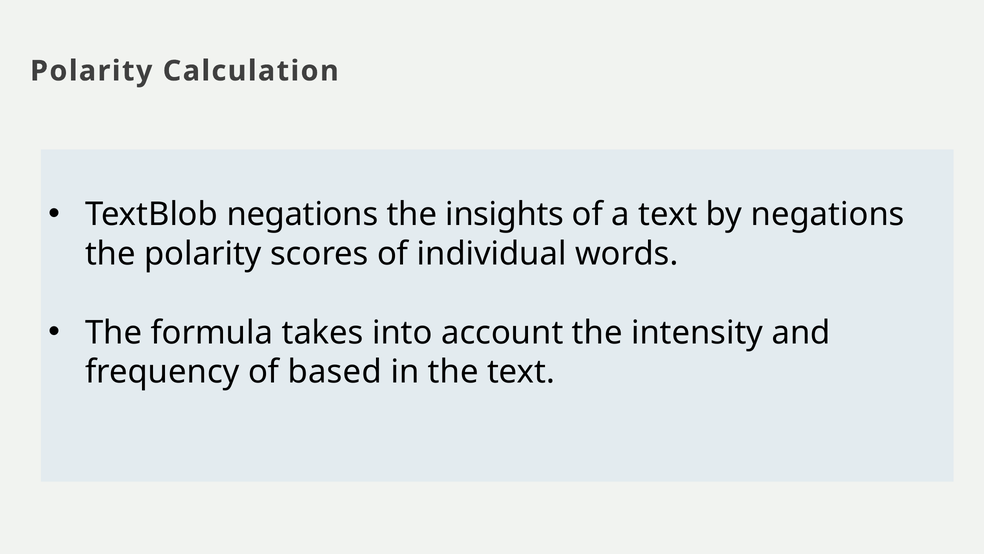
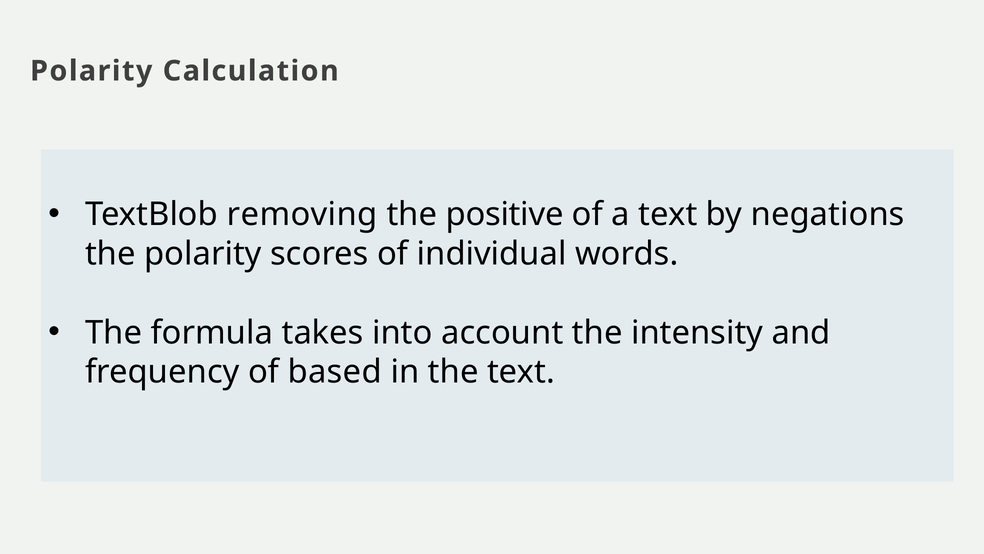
TextBlob negations: negations -> removing
insights: insights -> positive
